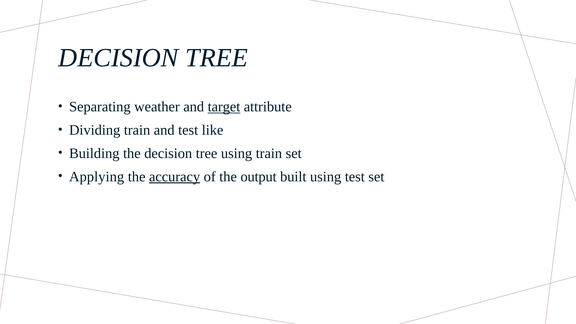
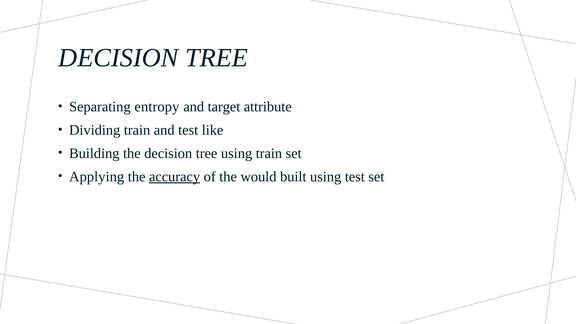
weather: weather -> entropy
target underline: present -> none
output: output -> would
